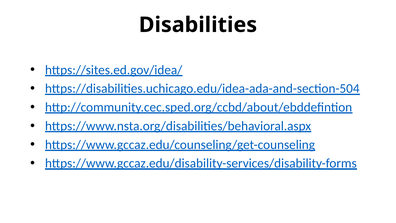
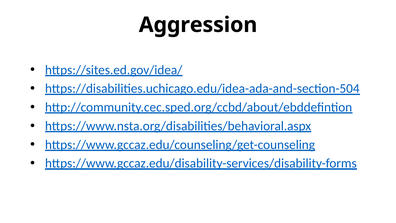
Disabilities: Disabilities -> Aggression
